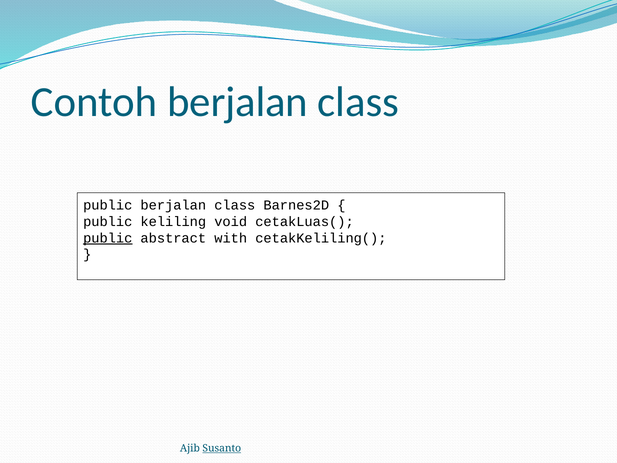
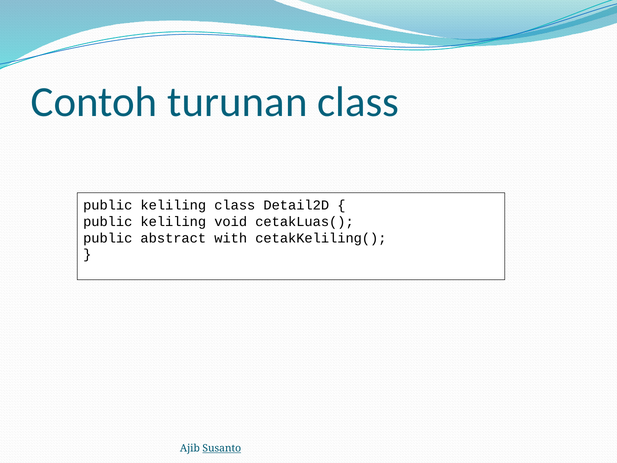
Contoh berjalan: berjalan -> turunan
berjalan at (173, 205): berjalan -> keliling
Barnes2D: Barnes2D -> Detail2D
public at (108, 238) underline: present -> none
